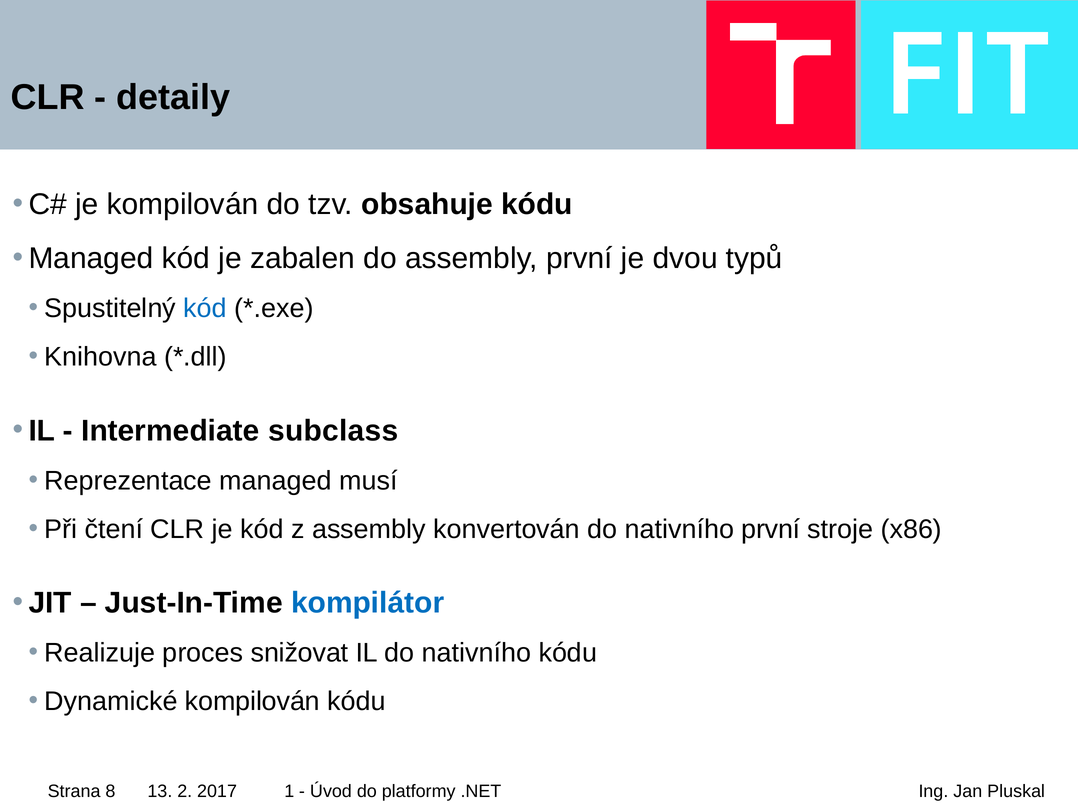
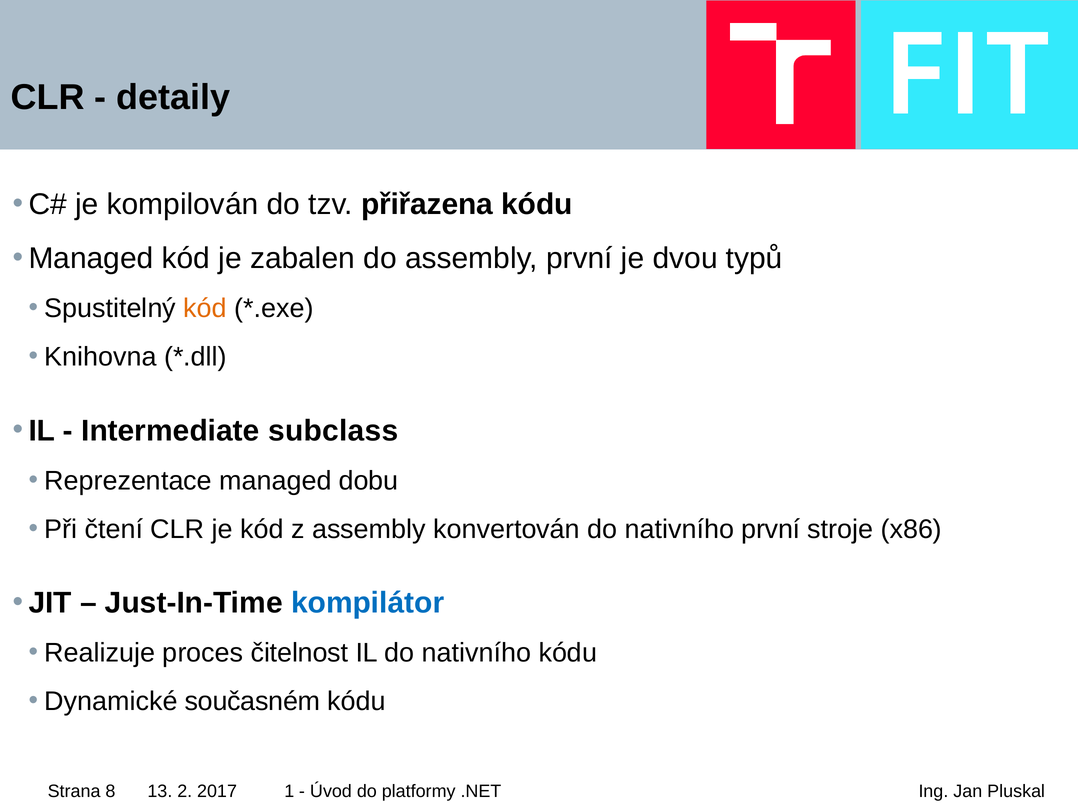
obsahuje: obsahuje -> přiřazena
kód at (205, 309) colour: blue -> orange
musí: musí -> dobu
snižovat: snižovat -> čitelnost
Dynamické kompilován: kompilován -> současném
